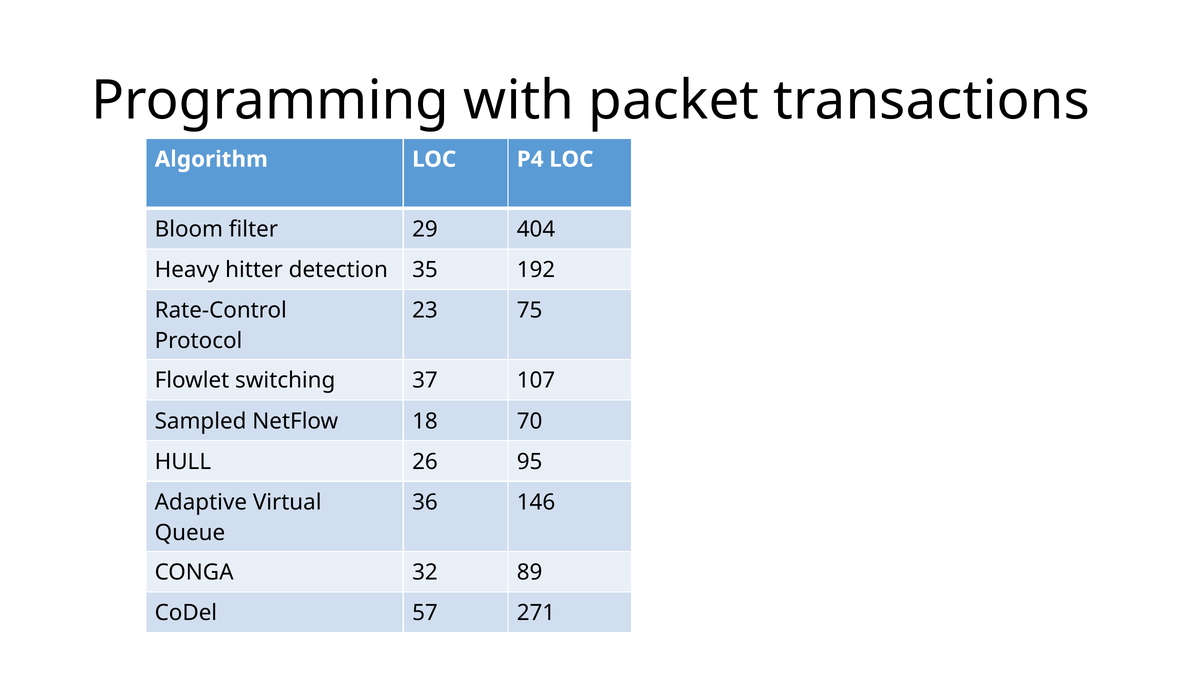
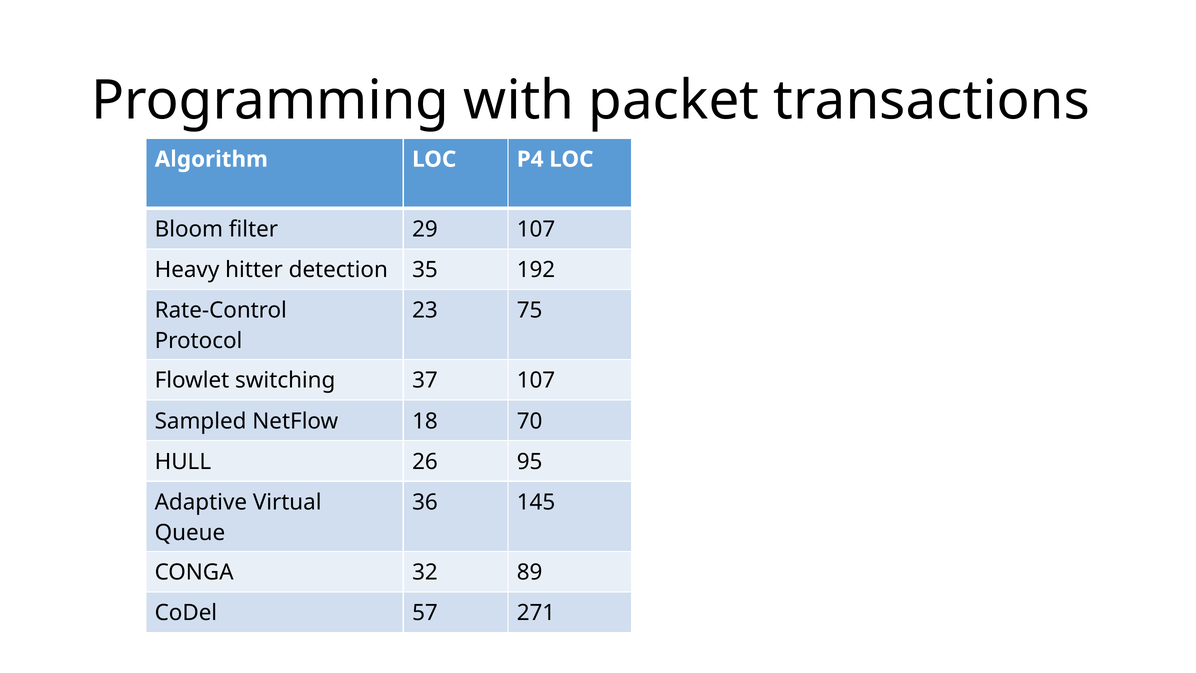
29 404: 404 -> 107
146: 146 -> 145
